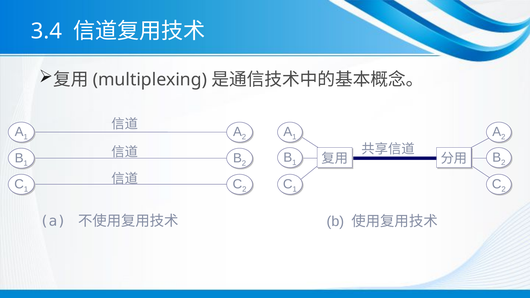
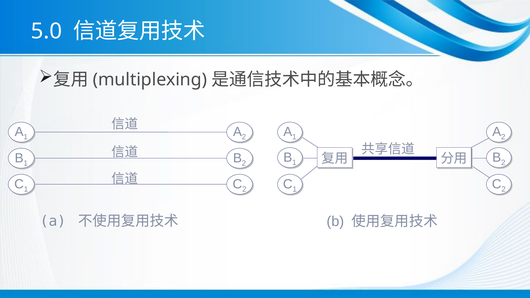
3.4: 3.4 -> 5.0
